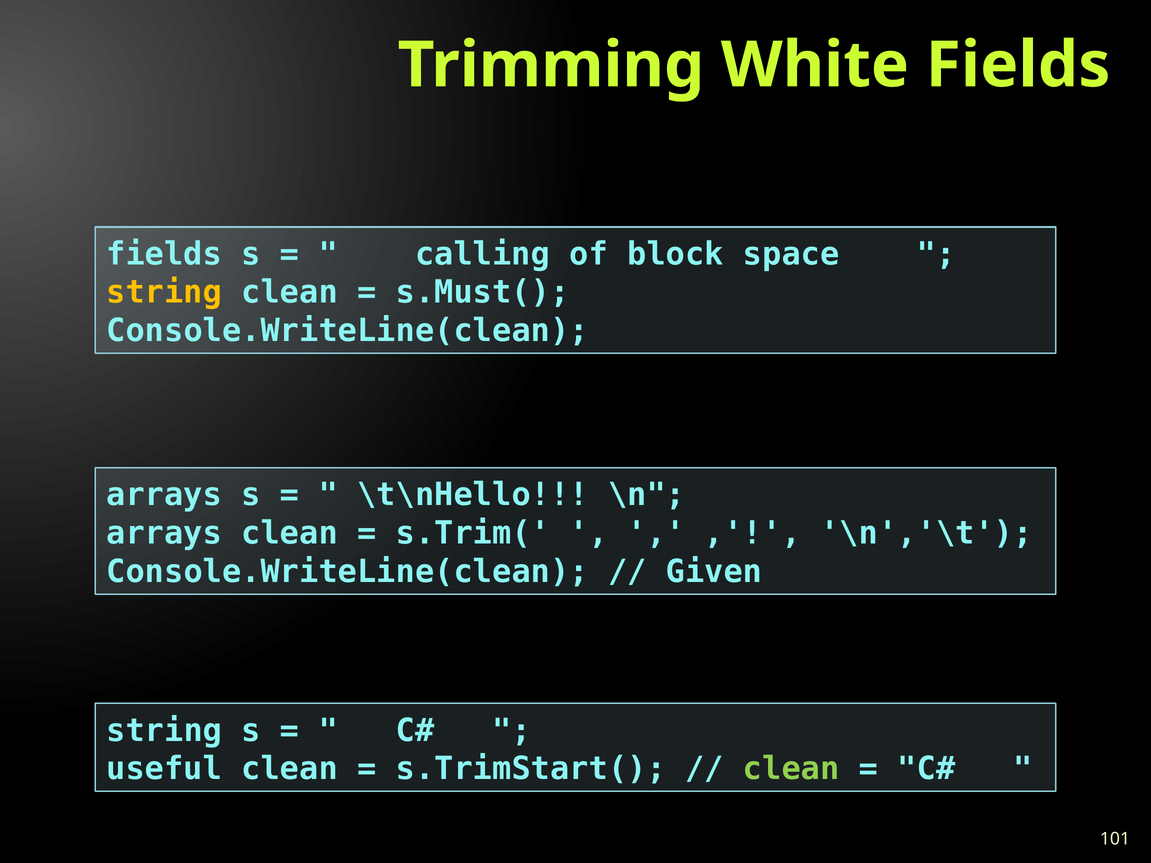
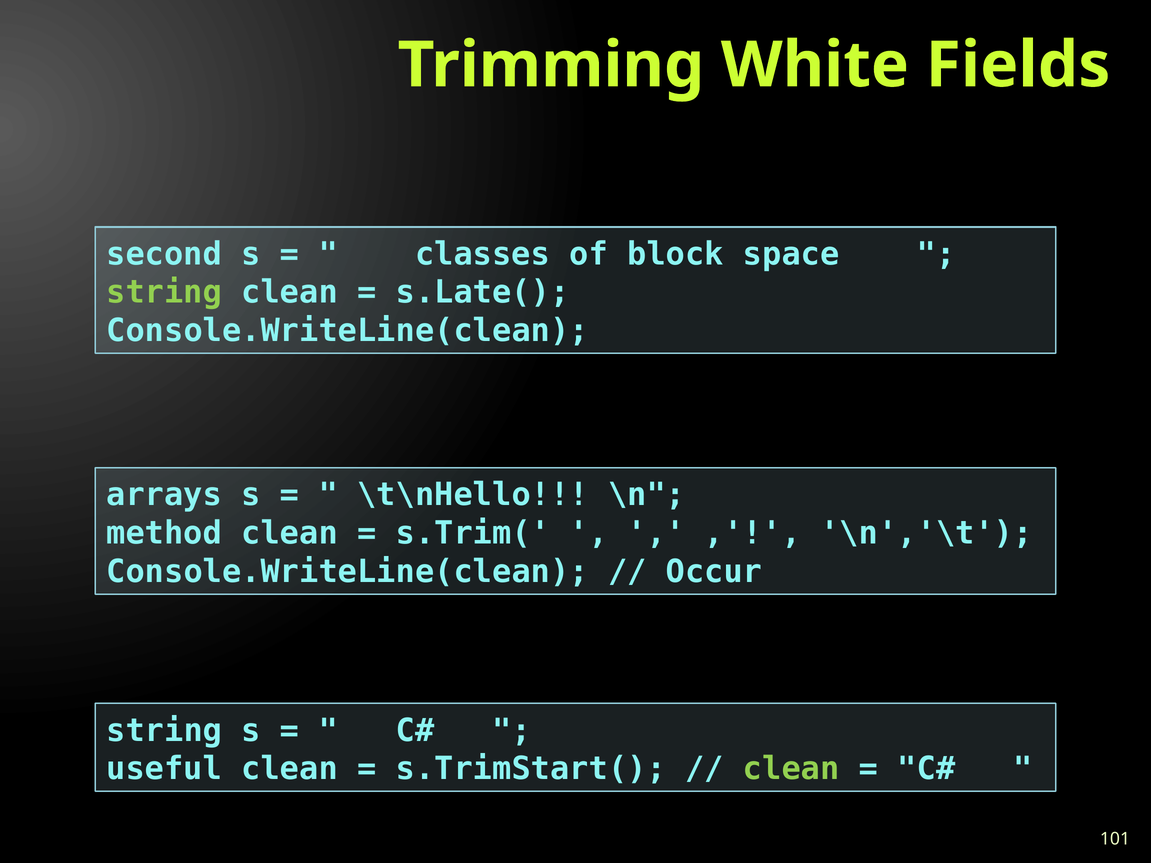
fields at (164, 254): fields -> second
calling: calling -> classes
string at (164, 293) colour: yellow -> light green
s.Must(: s.Must( -> s.Late(
arrays at (164, 533): arrays -> method
Given: Given -> Occur
